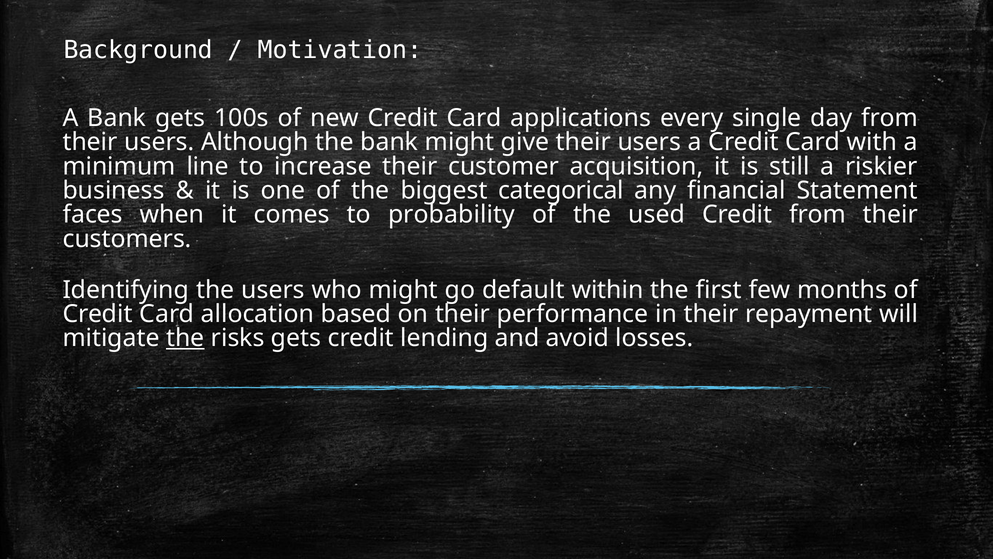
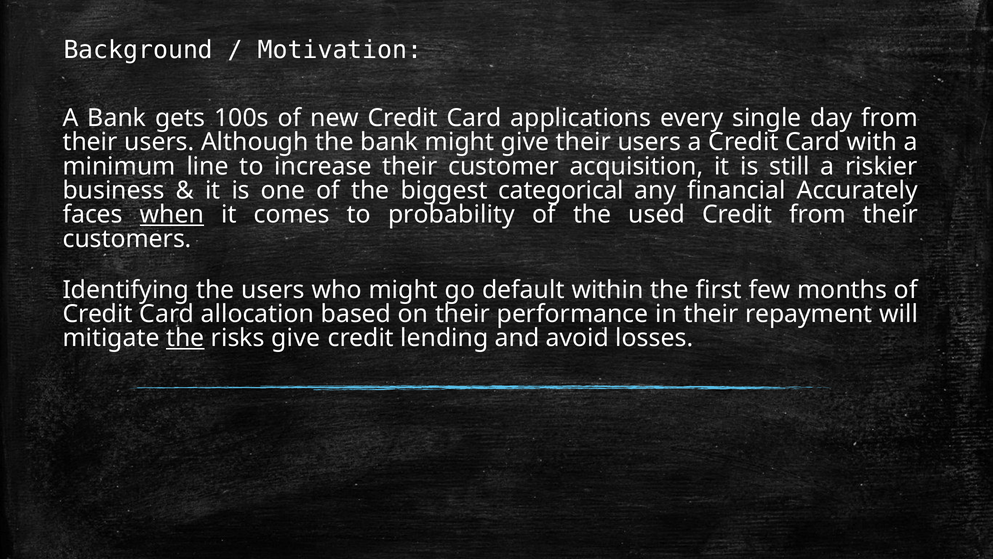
Statement: Statement -> Accurately
when underline: none -> present
risks gets: gets -> give
